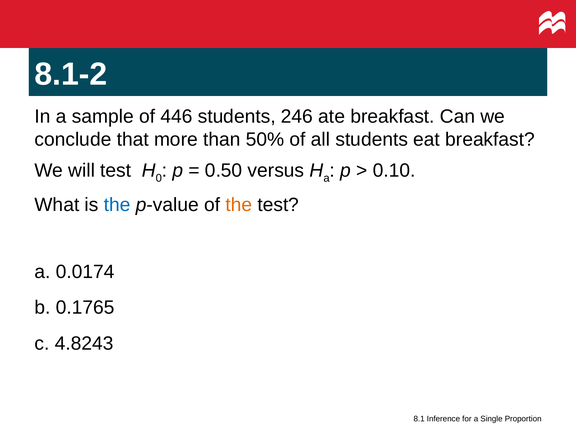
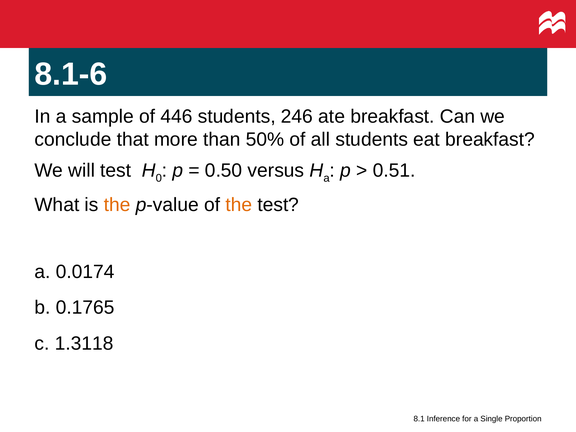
8.1-2: 8.1-2 -> 8.1-6
0.10: 0.10 -> 0.51
the at (117, 205) colour: blue -> orange
4.8243: 4.8243 -> 1.3118
